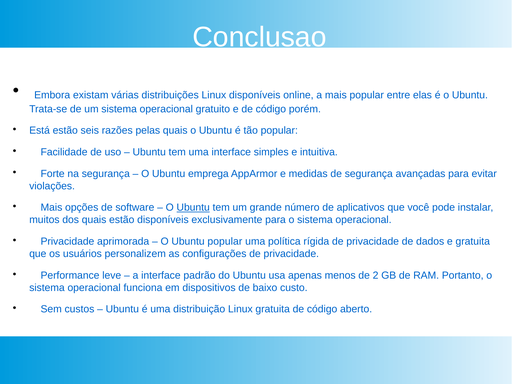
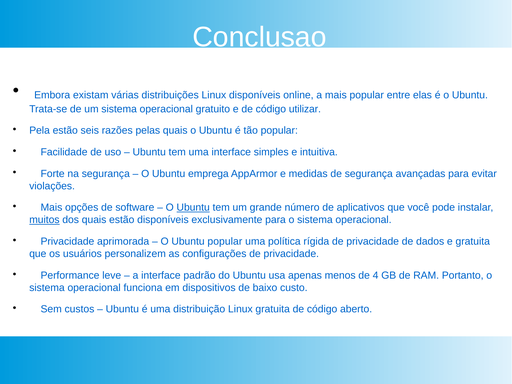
porém: porém -> utilizar
Está: Está -> Pela
muitos underline: none -> present
2: 2 -> 4
